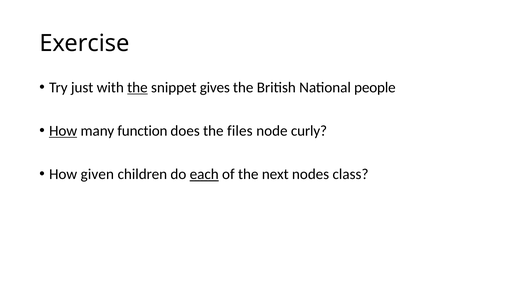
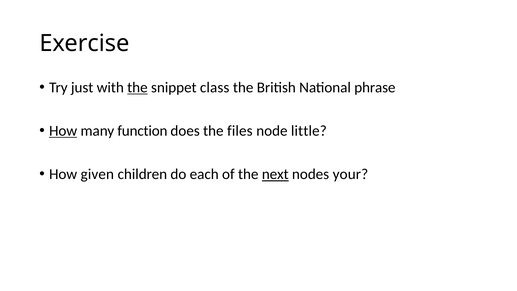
gives: gives -> class
people: people -> phrase
curly: curly -> little
each underline: present -> none
next underline: none -> present
class: class -> your
